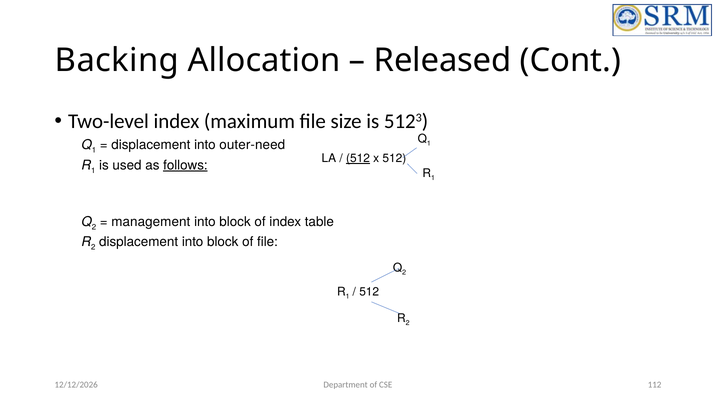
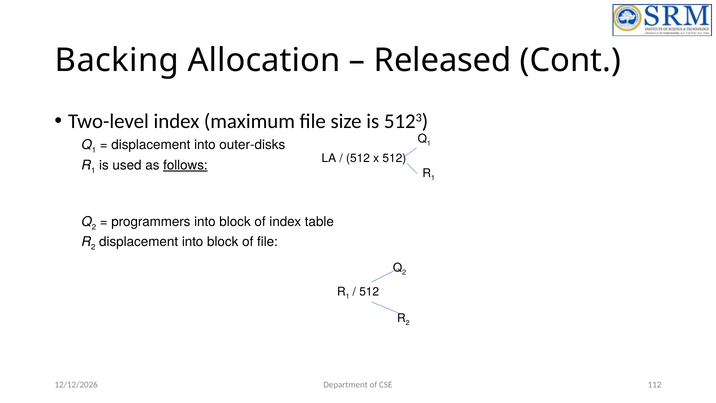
outer-need: outer-need -> outer-disks
512 at (358, 158) underline: present -> none
management: management -> programmers
